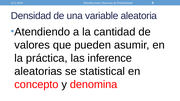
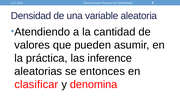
statistical: statistical -> entonces
concepto: concepto -> clasificar
